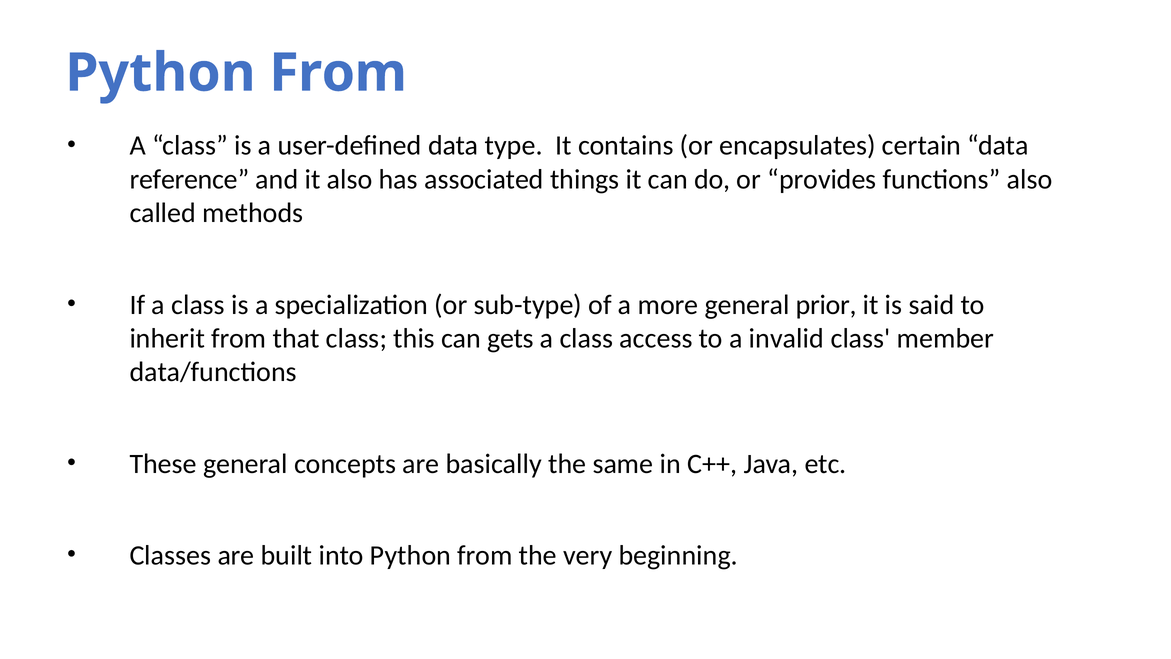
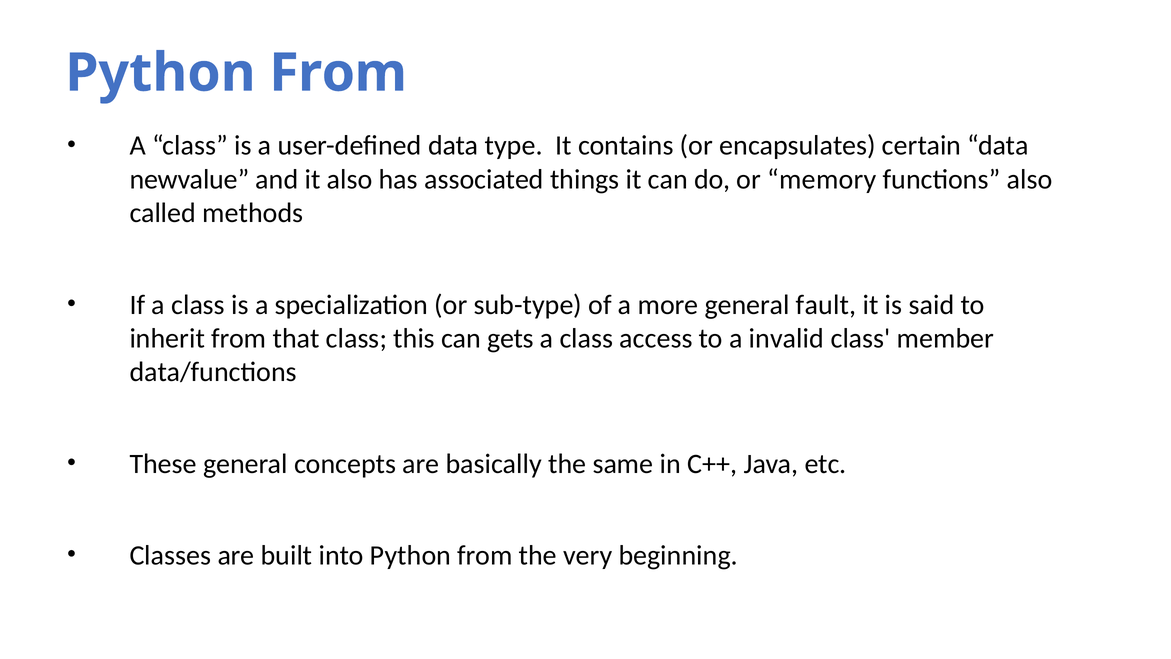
reference: reference -> newvalue
provides: provides -> memory
prior: prior -> fault
